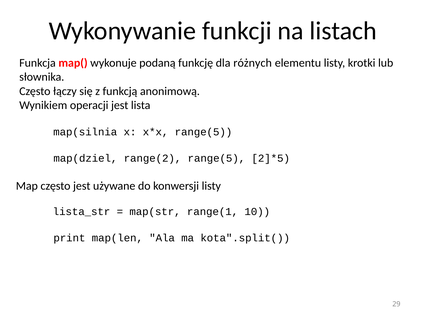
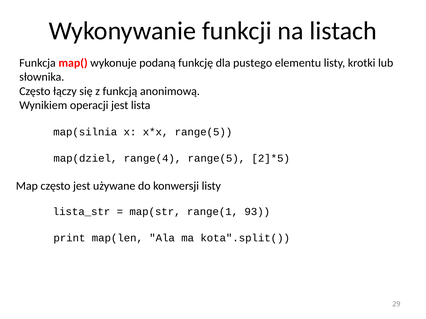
różnych: różnych -> pustego
range(2: range(2 -> range(4
10: 10 -> 93
